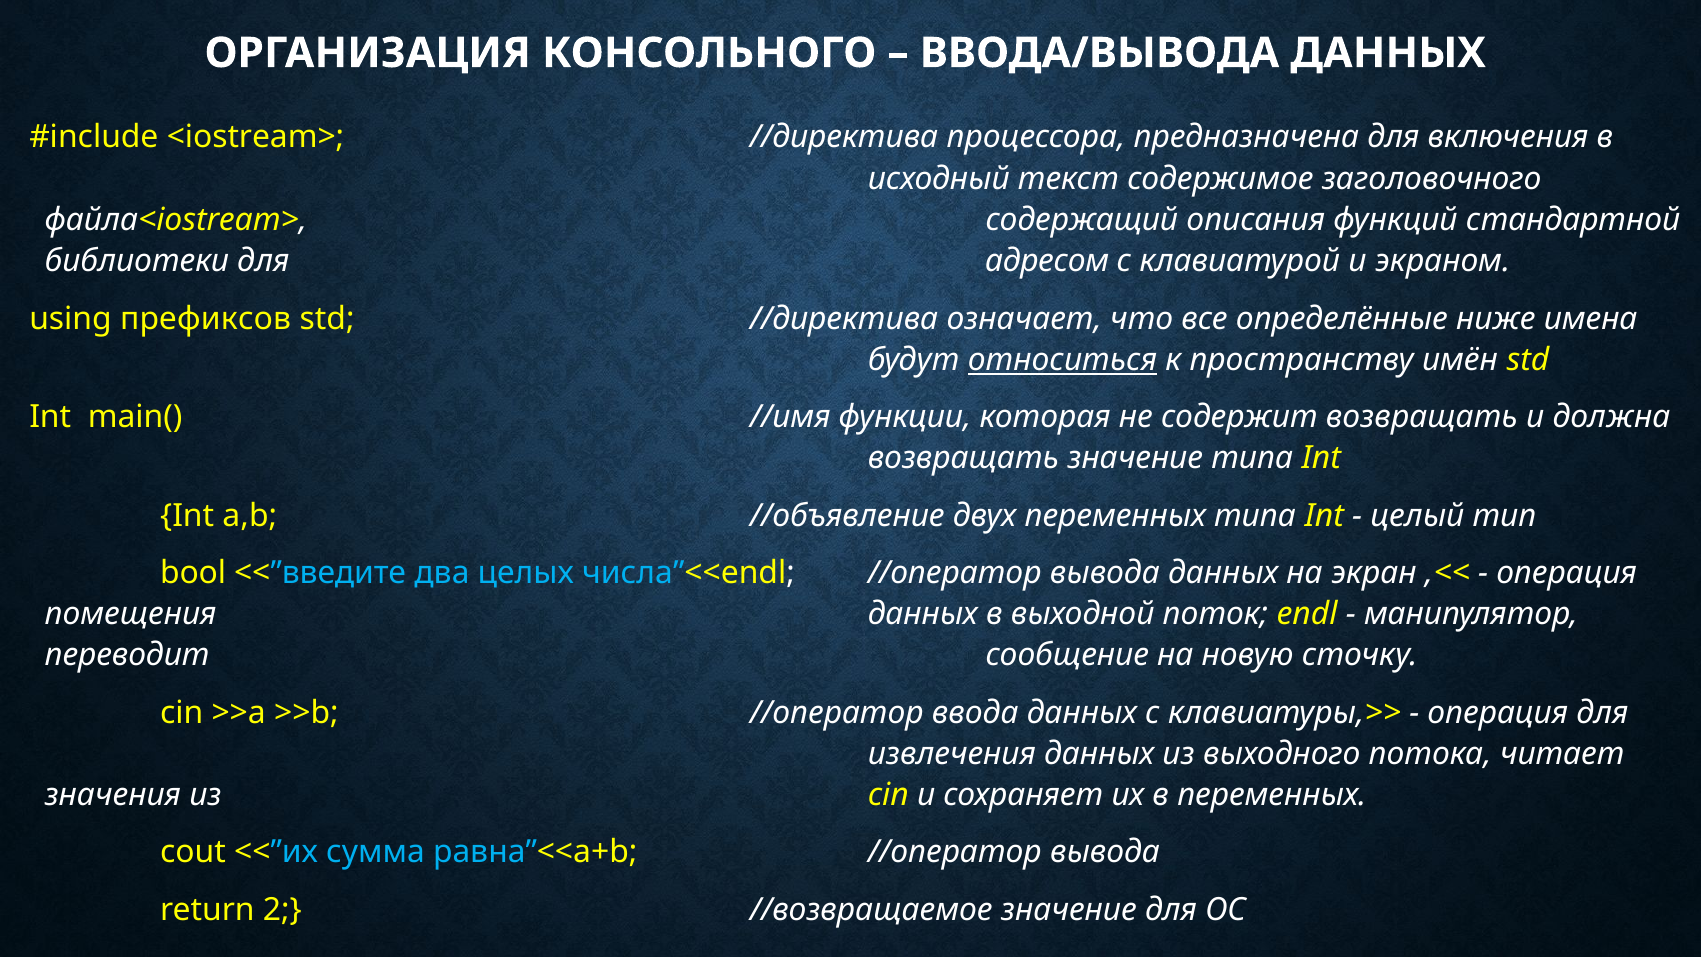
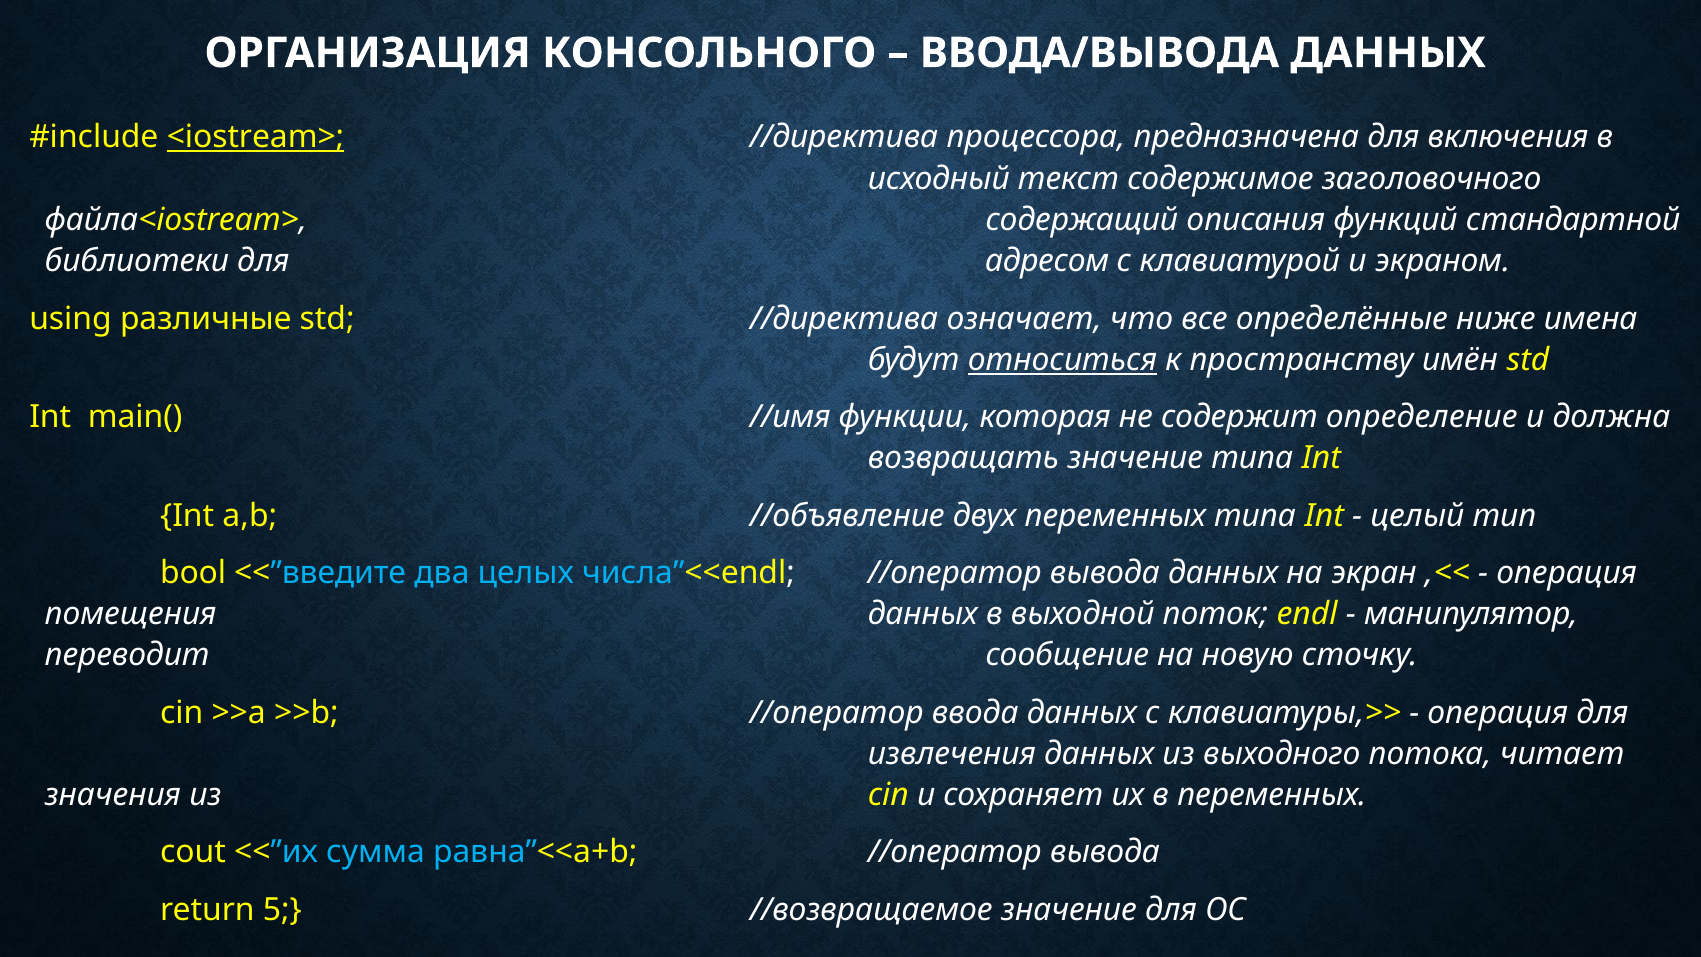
<iostream> underline: none -> present
префиксов: префиксов -> различные
содержит возвращать: возвращать -> определение
2: 2 -> 5
